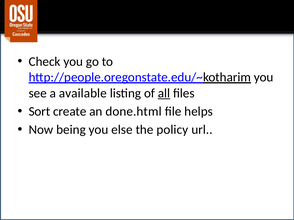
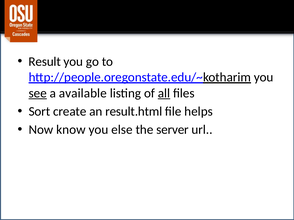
Check: Check -> Result
see underline: none -> present
done.html: done.html -> result.html
being: being -> know
policy: policy -> server
